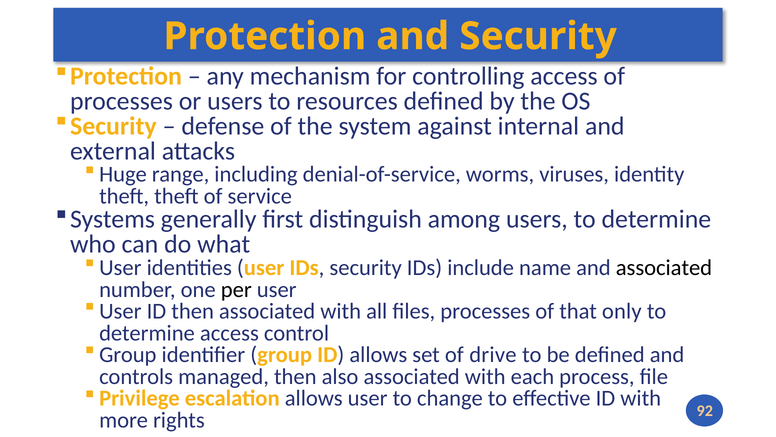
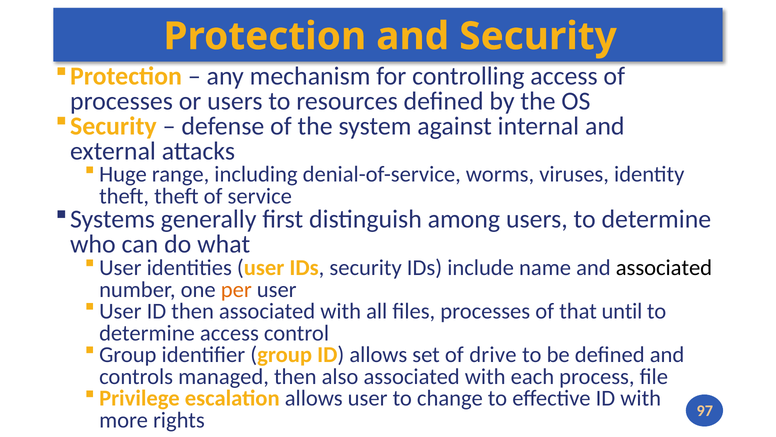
per colour: black -> orange
only: only -> until
92: 92 -> 97
